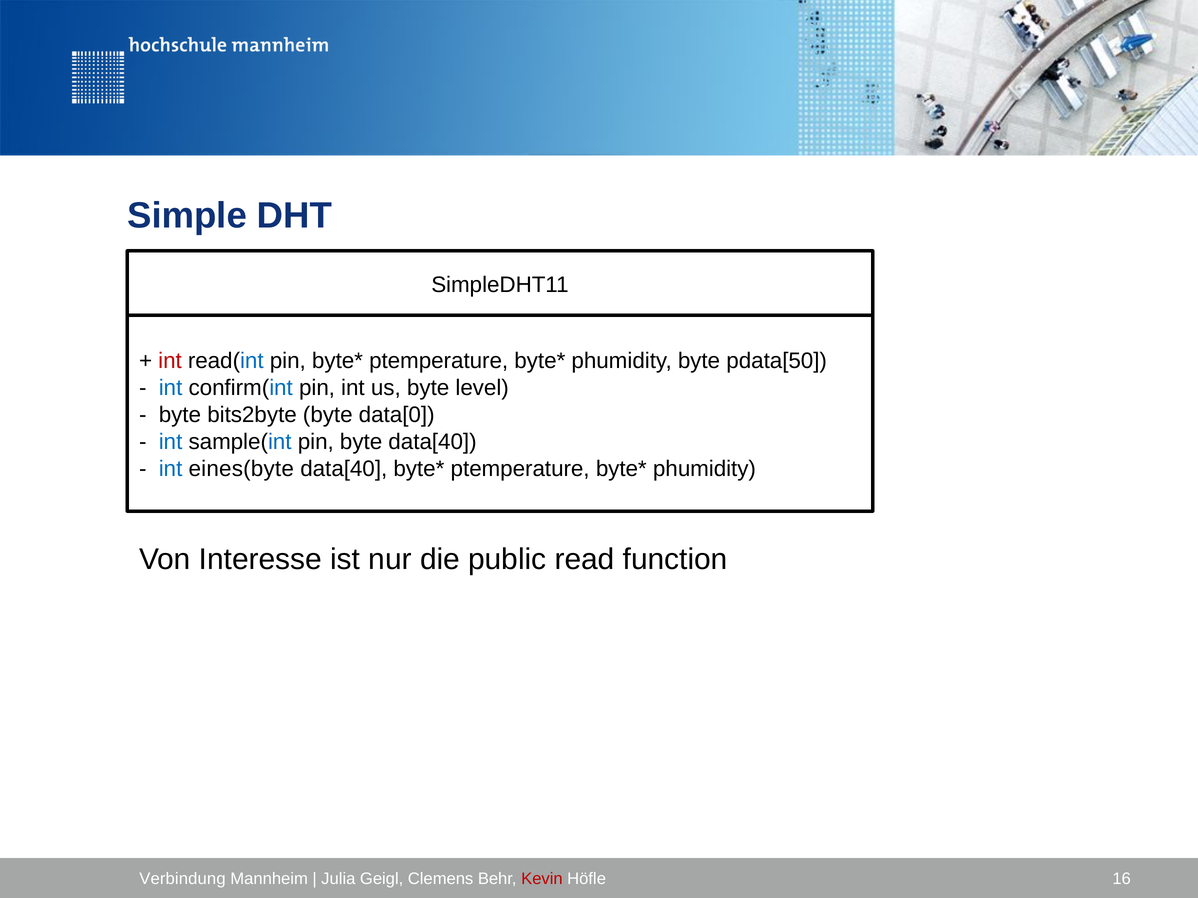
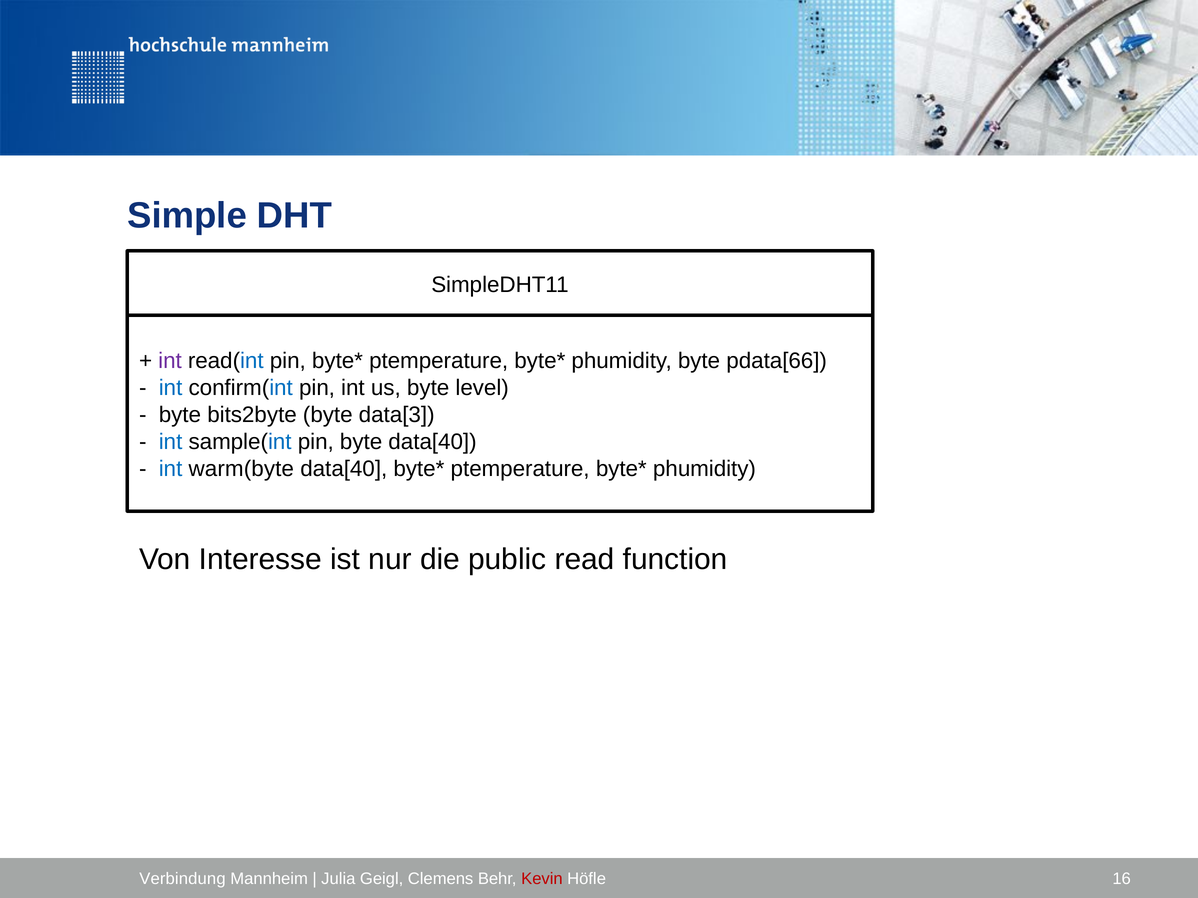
int at (170, 361) colour: red -> purple
pdata[50: pdata[50 -> pdata[66
data[0: data[0 -> data[3
eines(byte: eines(byte -> warm(byte
